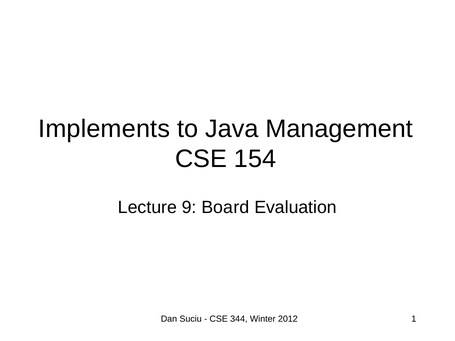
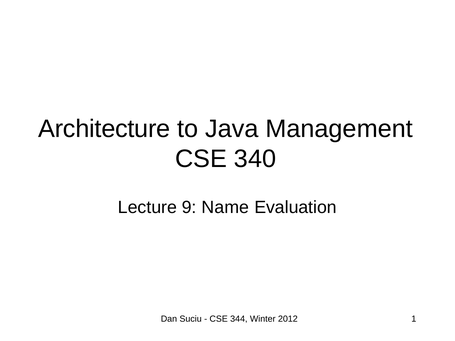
Implements: Implements -> Architecture
154: 154 -> 340
Board: Board -> Name
